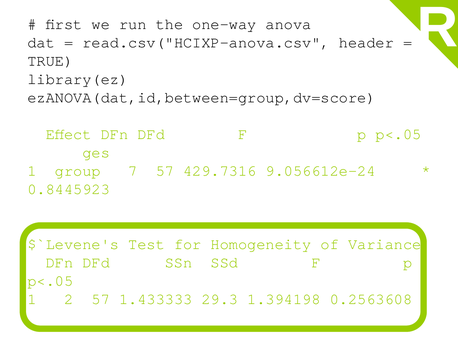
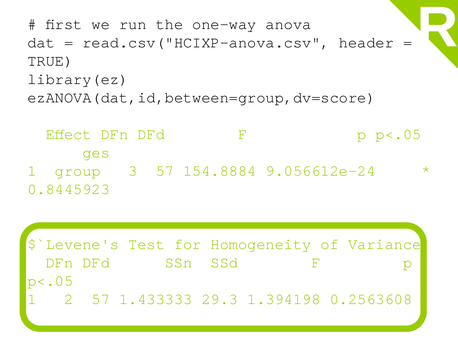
7: 7 -> 3
429.7316: 429.7316 -> 154.8884
